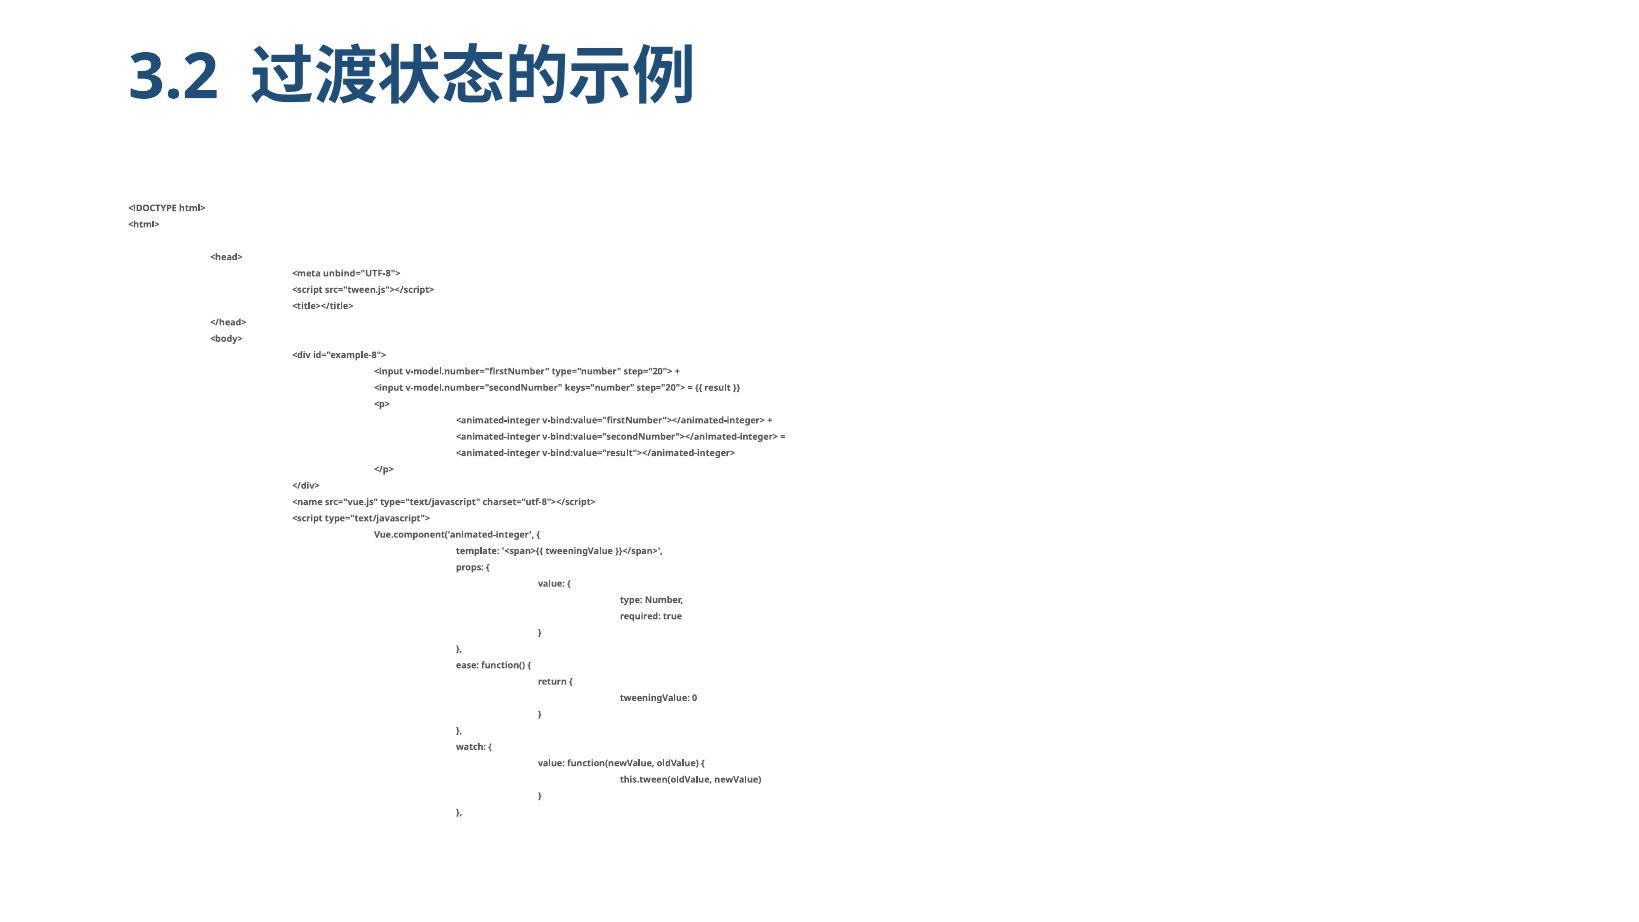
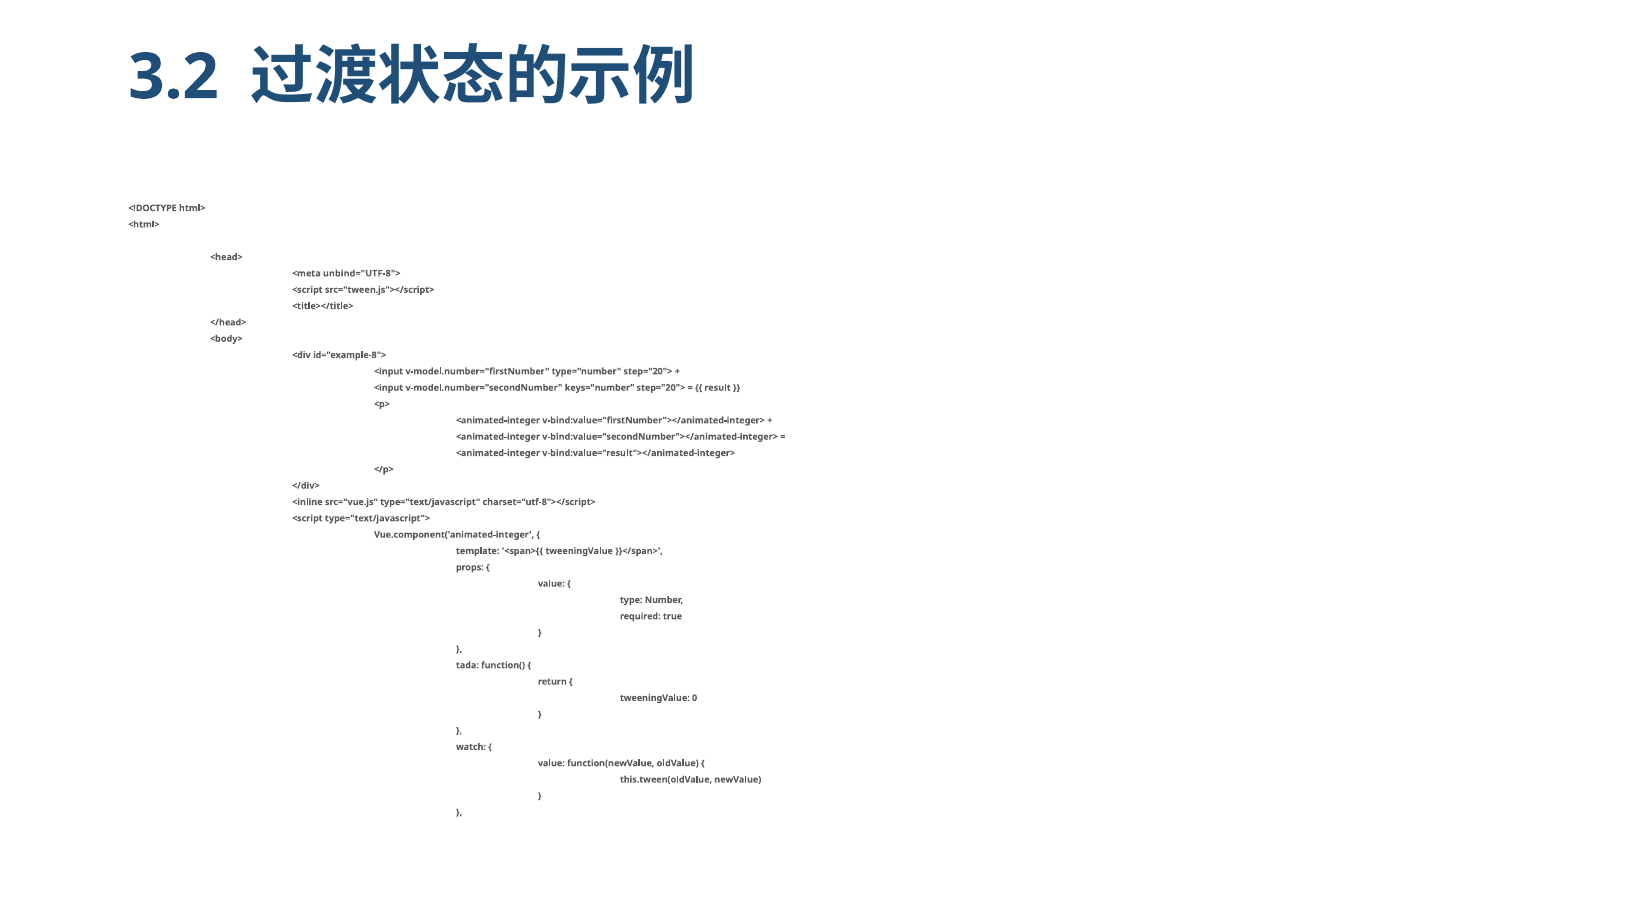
<name: <name -> <inline
ease: ease -> tada
